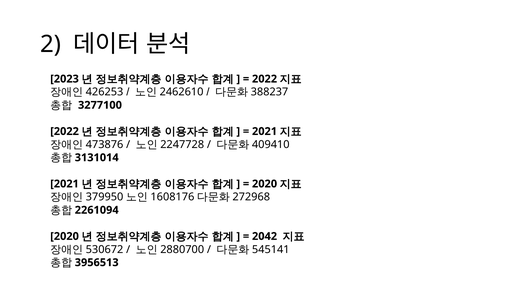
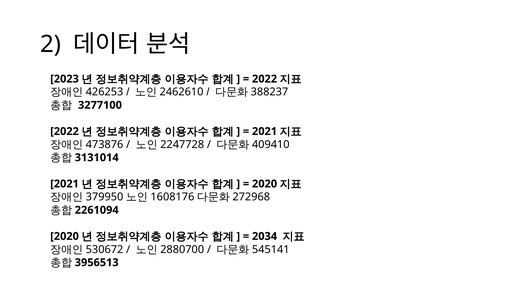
2042: 2042 -> 2034
